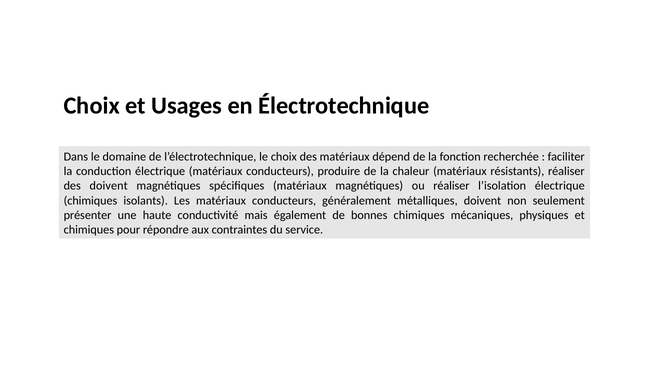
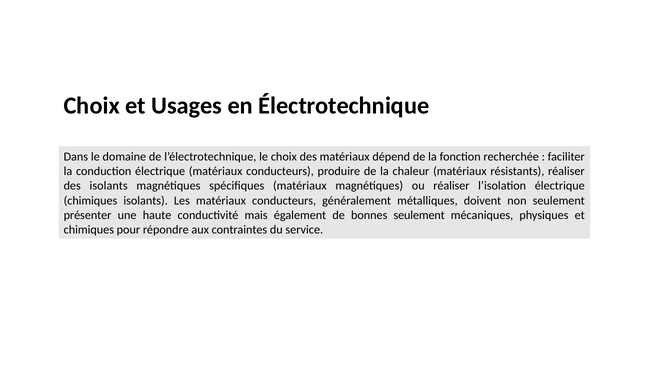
des doivent: doivent -> isolants
bonnes chimiques: chimiques -> seulement
